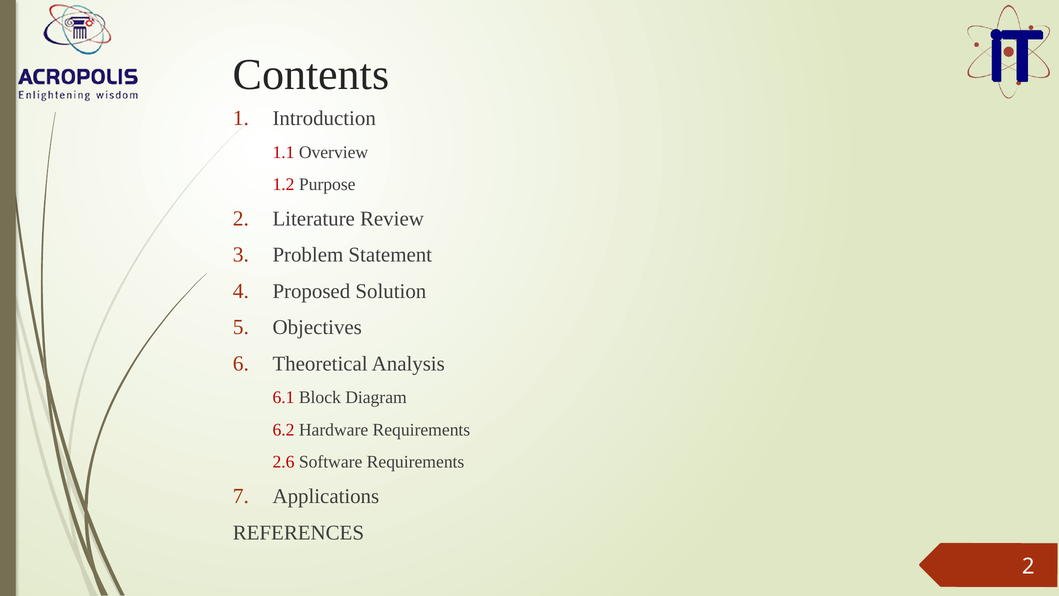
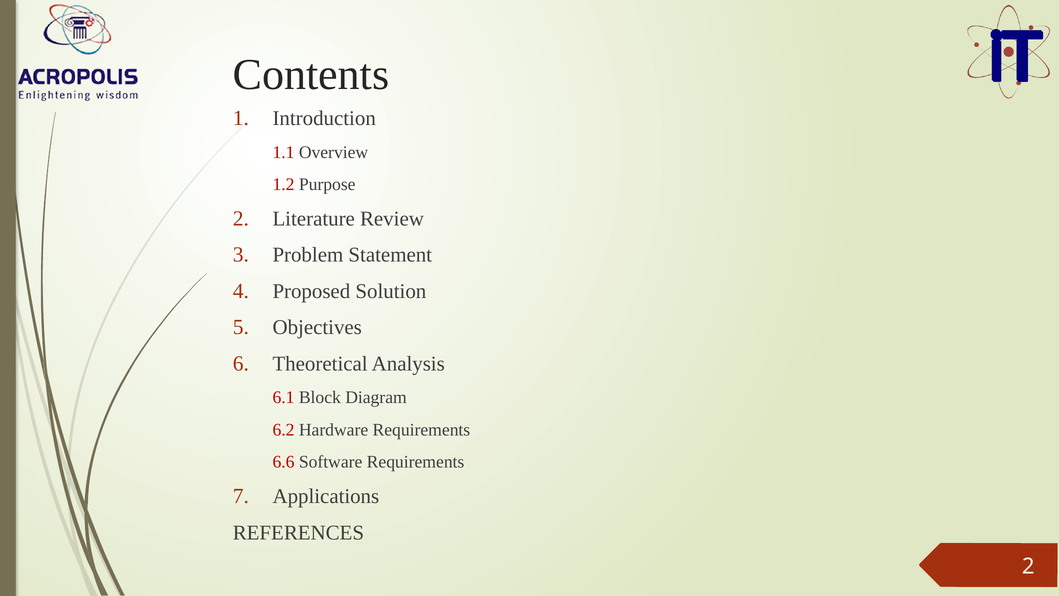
2.6: 2.6 -> 6.6
